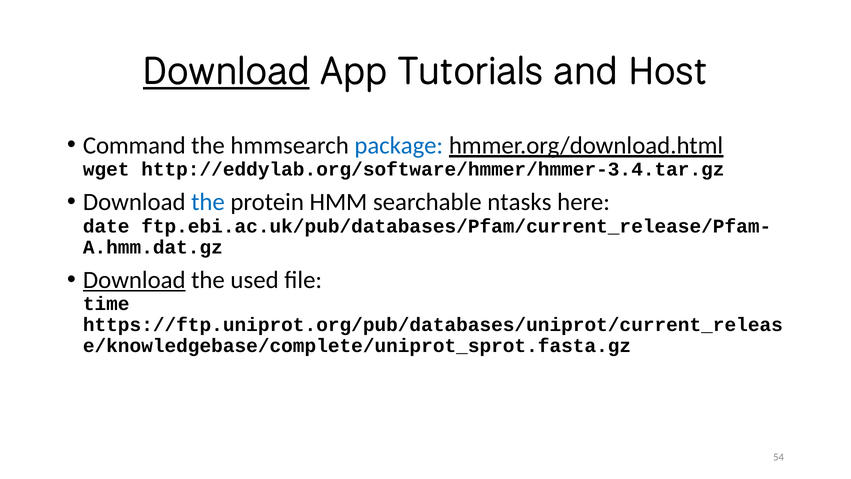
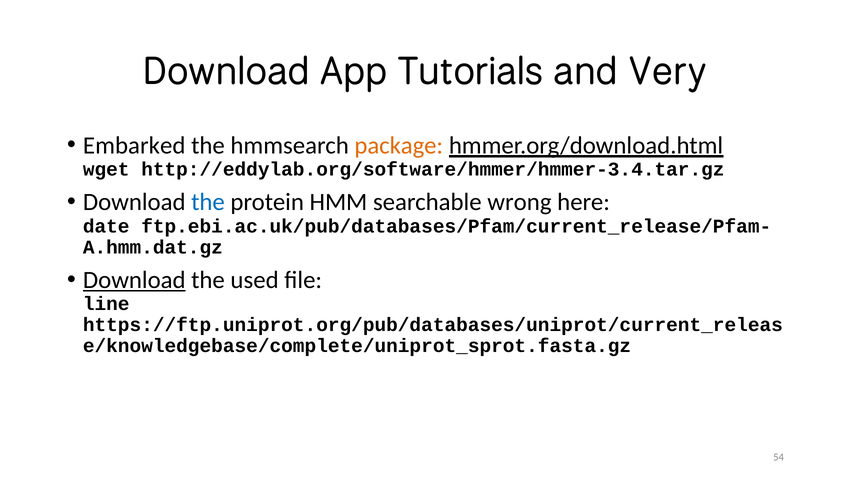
Download at (226, 72) underline: present -> none
Host: Host -> Very
Command: Command -> Embarked
package colour: blue -> orange
ntasks: ntasks -> wrong
time: time -> line
